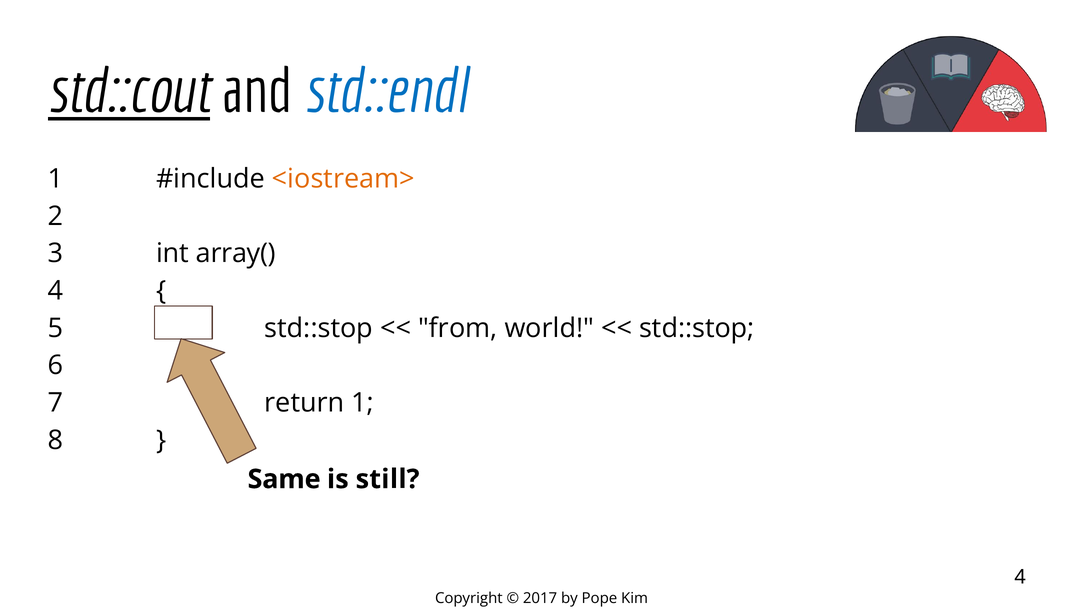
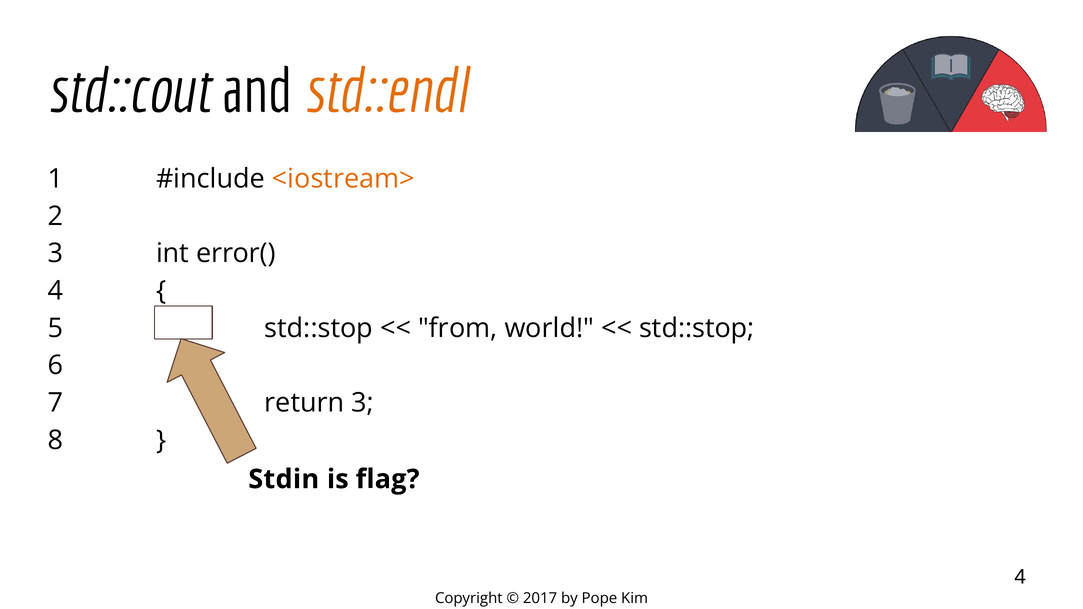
std::cout underline: present -> none
std::endl colour: blue -> orange
array(: array( -> error(
return 1: 1 -> 3
Same: Same -> Stdin
still: still -> flag
